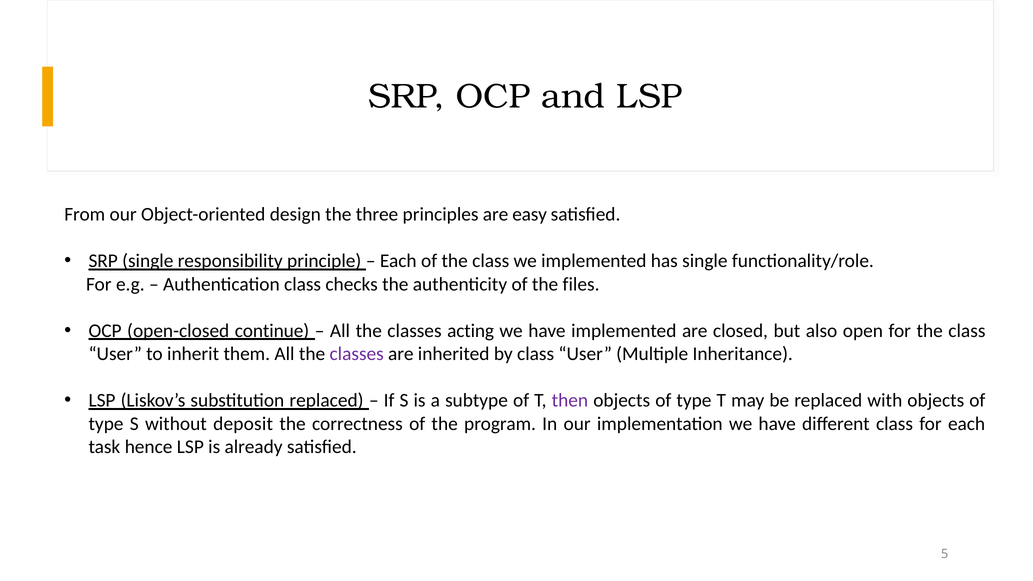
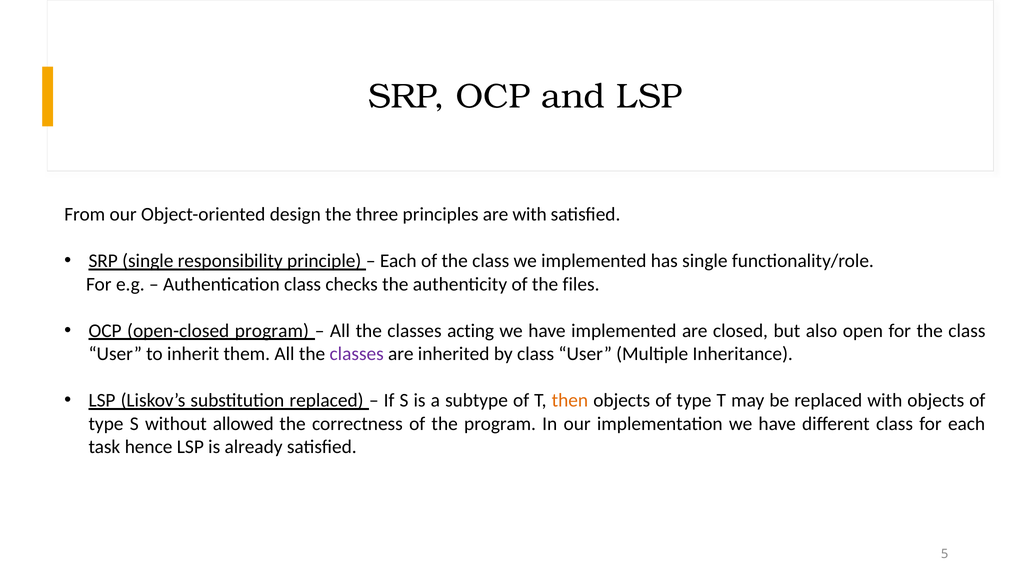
are easy: easy -> with
open-closed continue: continue -> program
then colour: purple -> orange
deposit: deposit -> allowed
